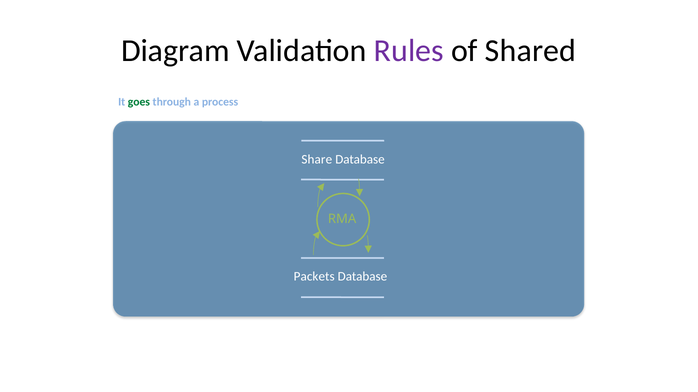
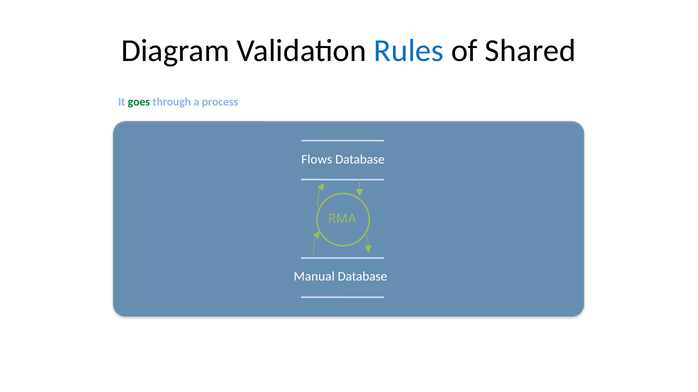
Rules colour: purple -> blue
Share: Share -> Flows
Packets: Packets -> Manual
